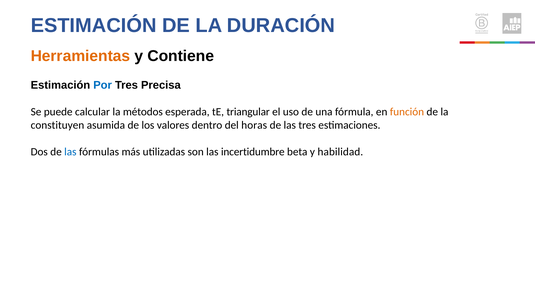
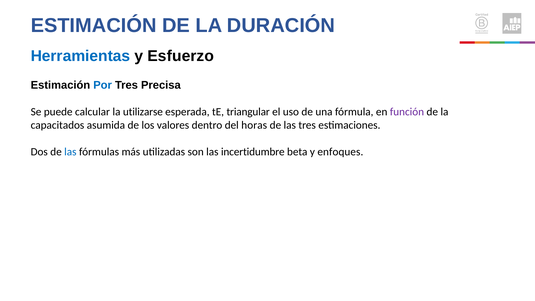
Herramientas colour: orange -> blue
Contiene: Contiene -> Esfuerzo
métodos: métodos -> utilizarse
función colour: orange -> purple
constituyen: constituyen -> capacitados
habilidad: habilidad -> enfoques
